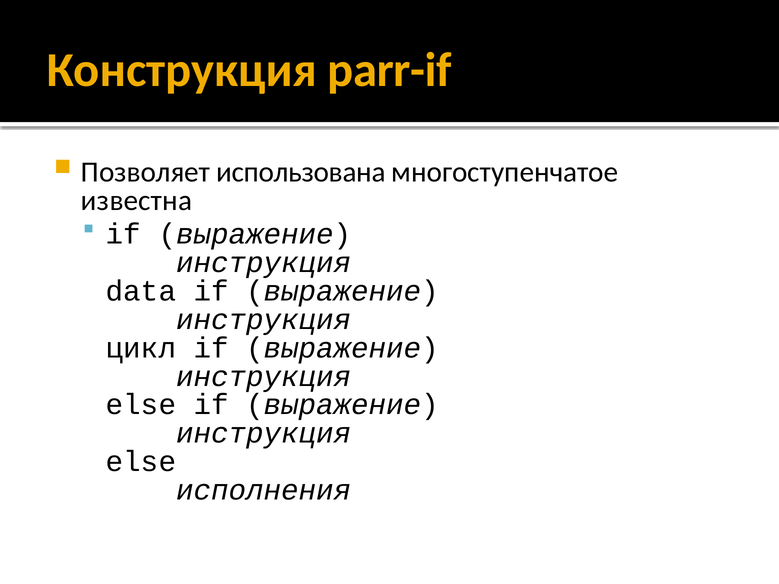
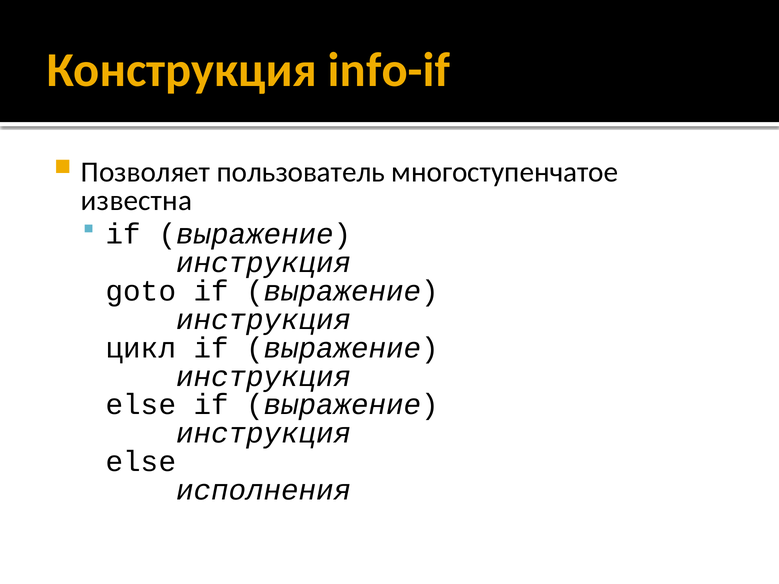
parr-if: parr-if -> info-if
использована: использована -> пользователь
data: data -> goto
